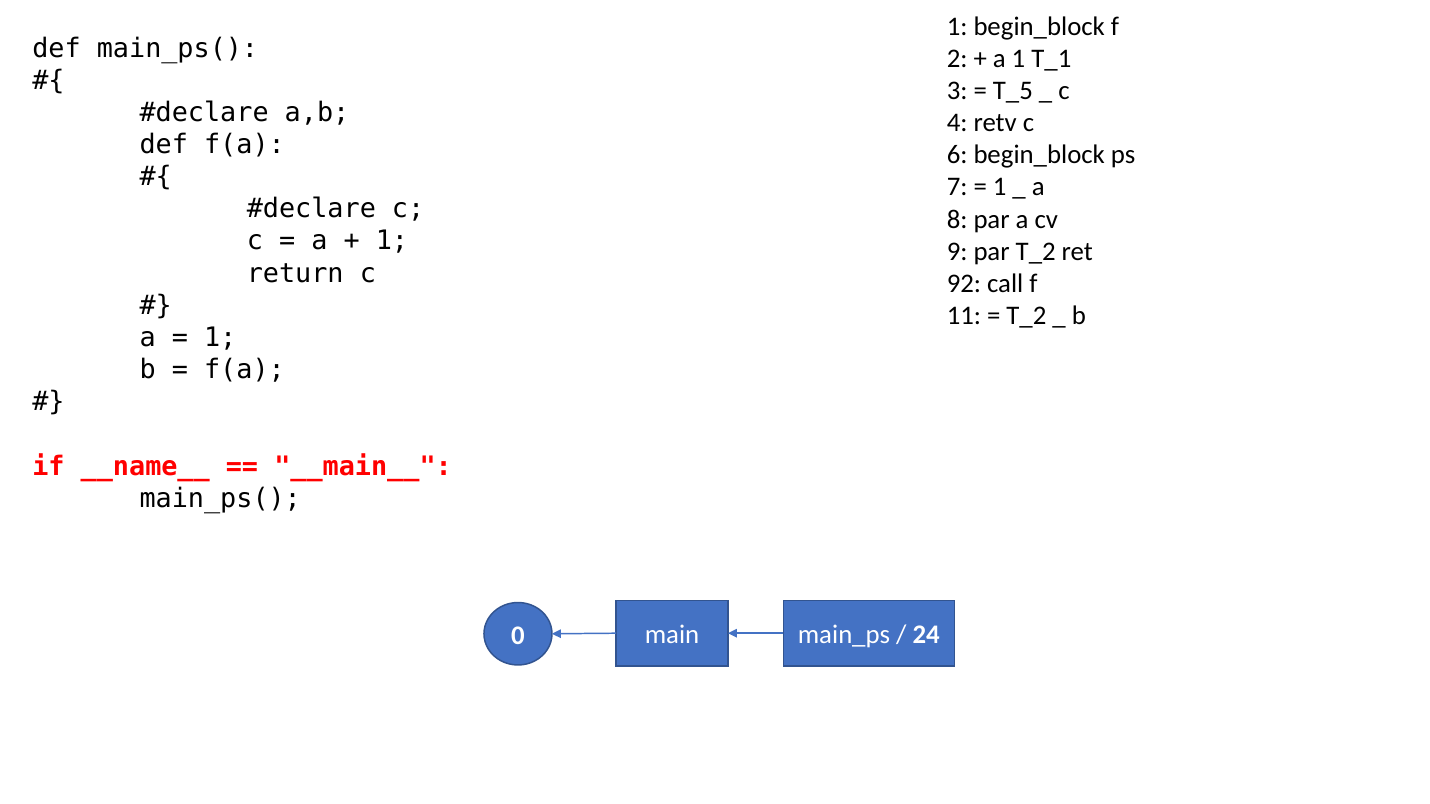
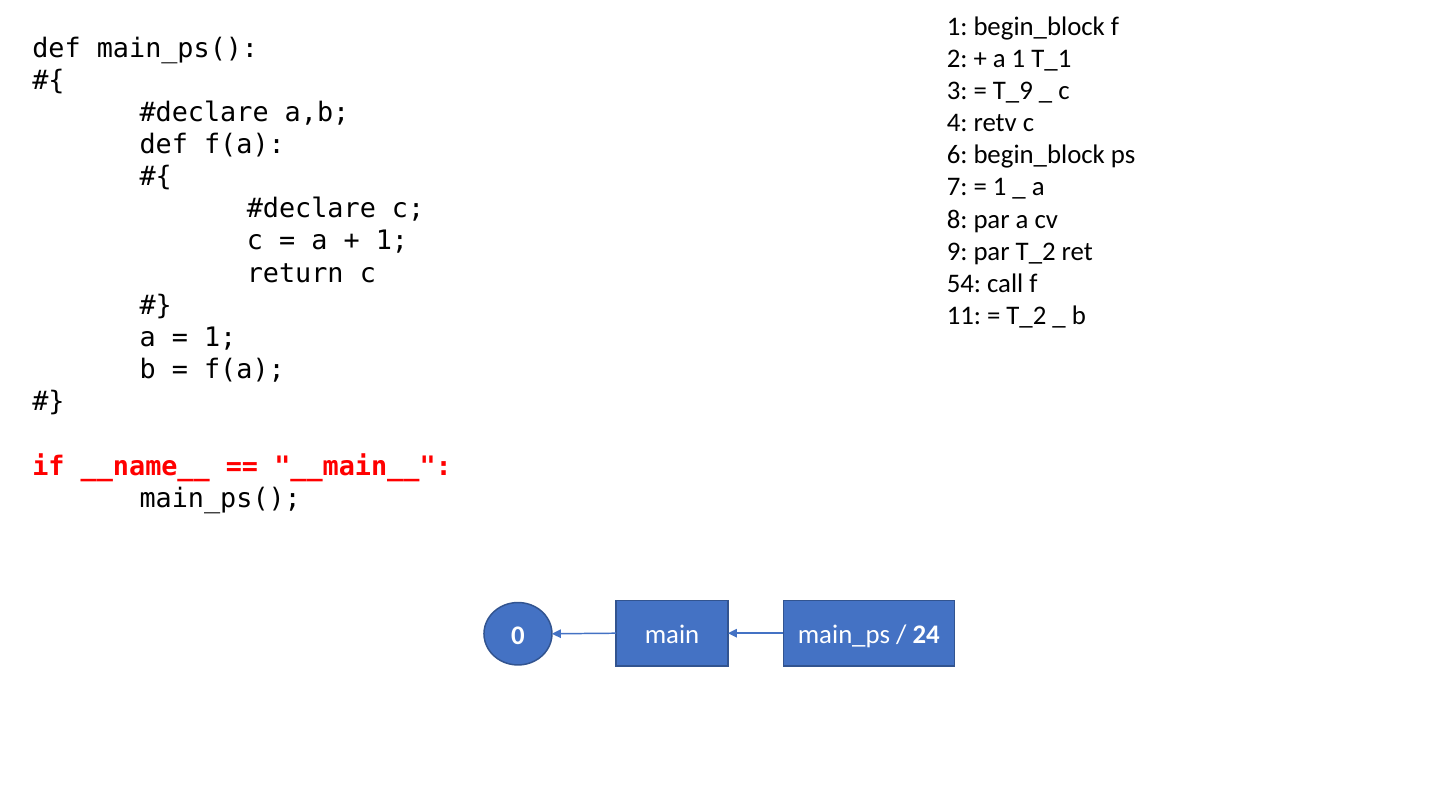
T_5: T_5 -> T_9
92: 92 -> 54
